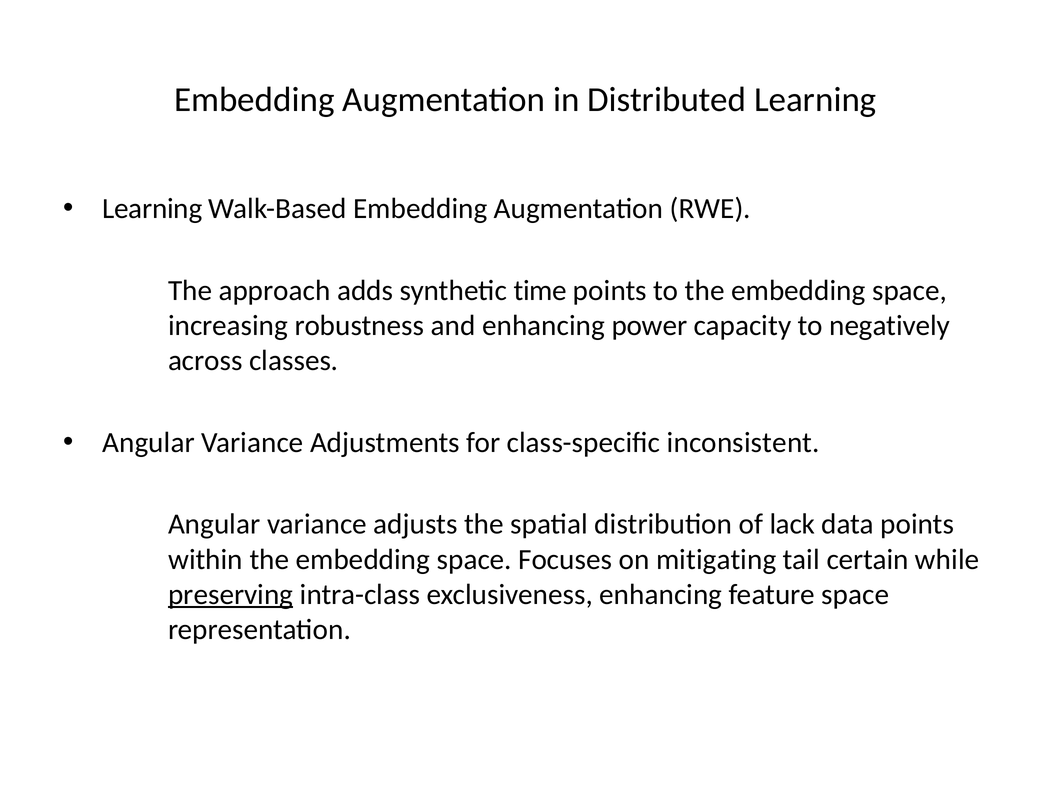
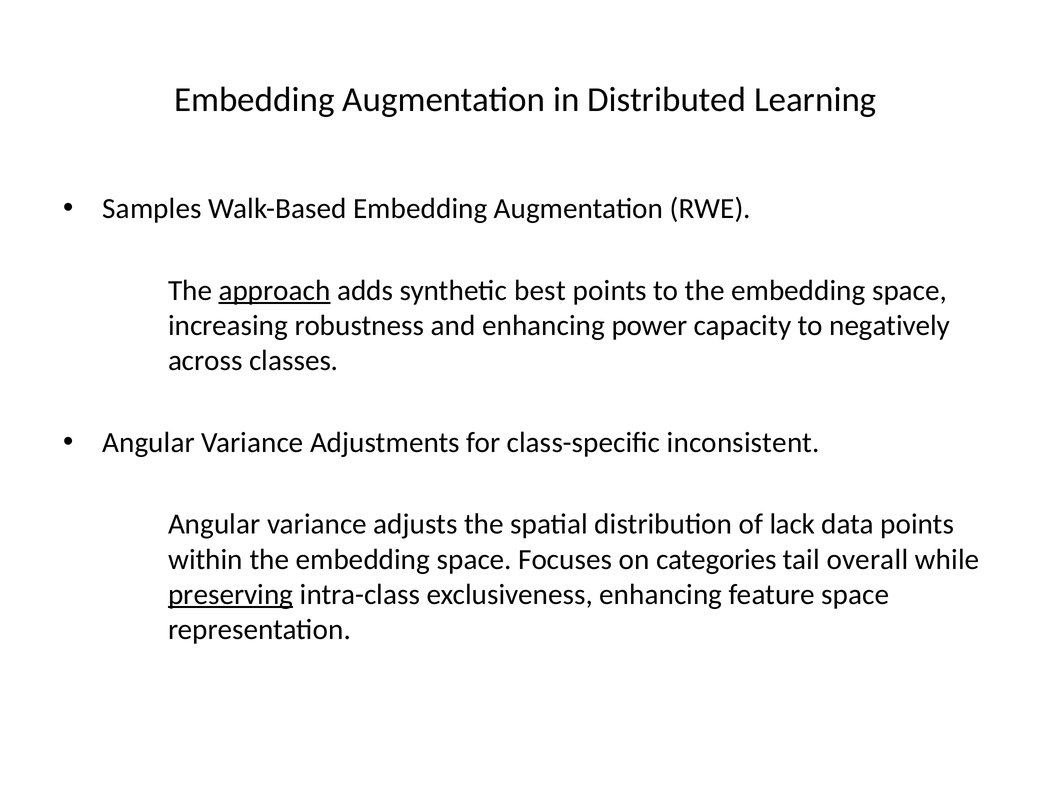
Learning at (152, 209): Learning -> Samples
approach underline: none -> present
time: time -> best
mitigating: mitigating -> categories
certain: certain -> overall
